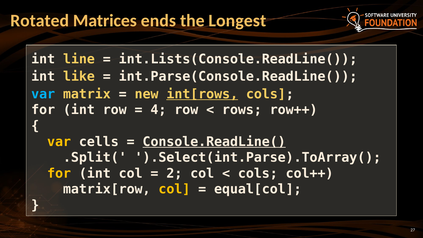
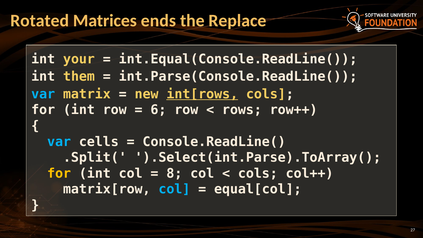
Longest: Longest -> Replace
line: line -> your
int.Lists(Console.ReadLine(: int.Lists(Console.ReadLine( -> int.Equal(Console.ReadLine(
like: like -> them
4: 4 -> 6
var at (59, 142) colour: yellow -> light blue
Console.ReadLine( underline: present -> none
2: 2 -> 8
col at (174, 189) colour: yellow -> light blue
